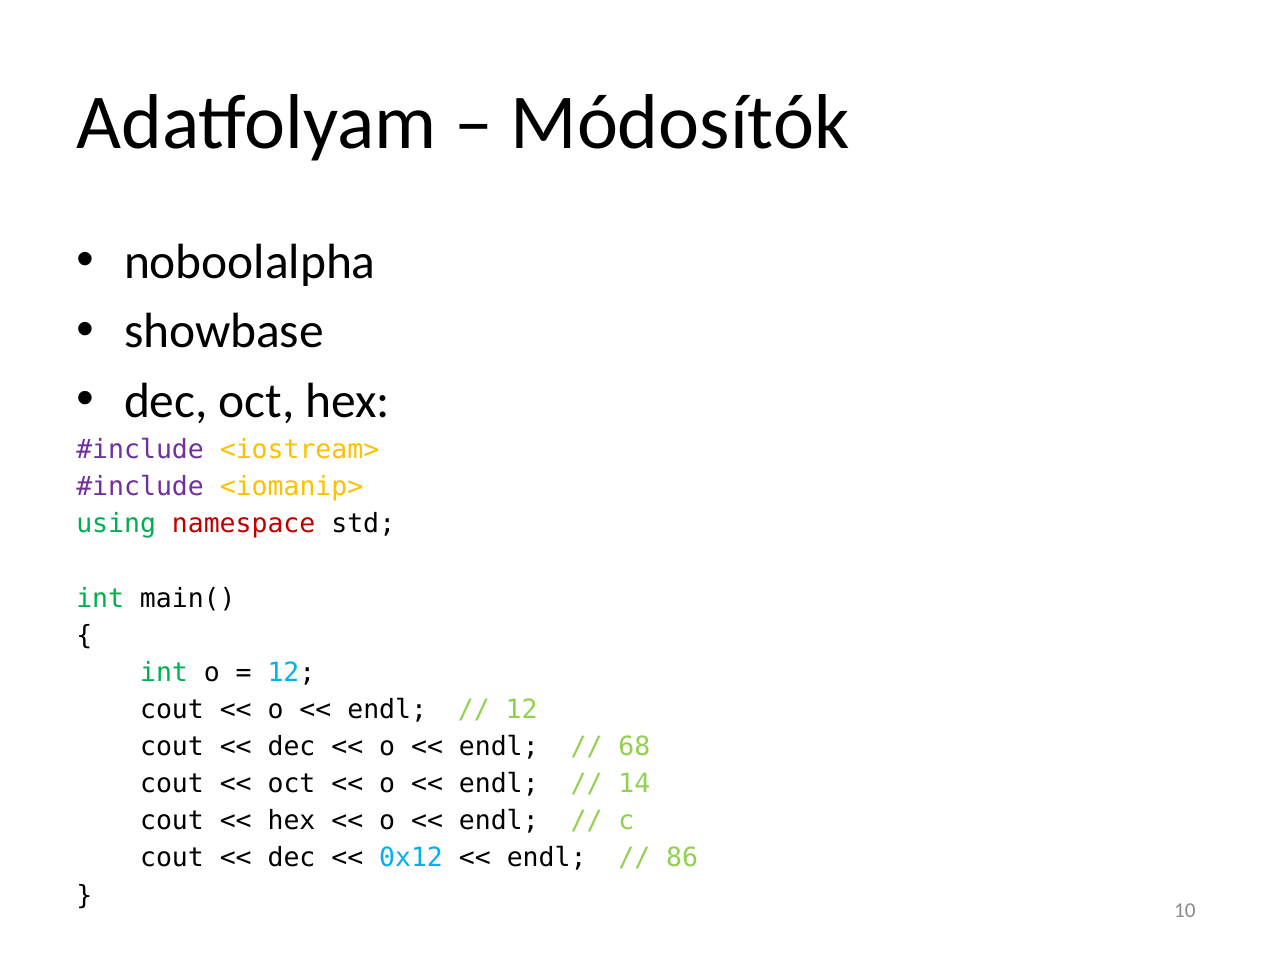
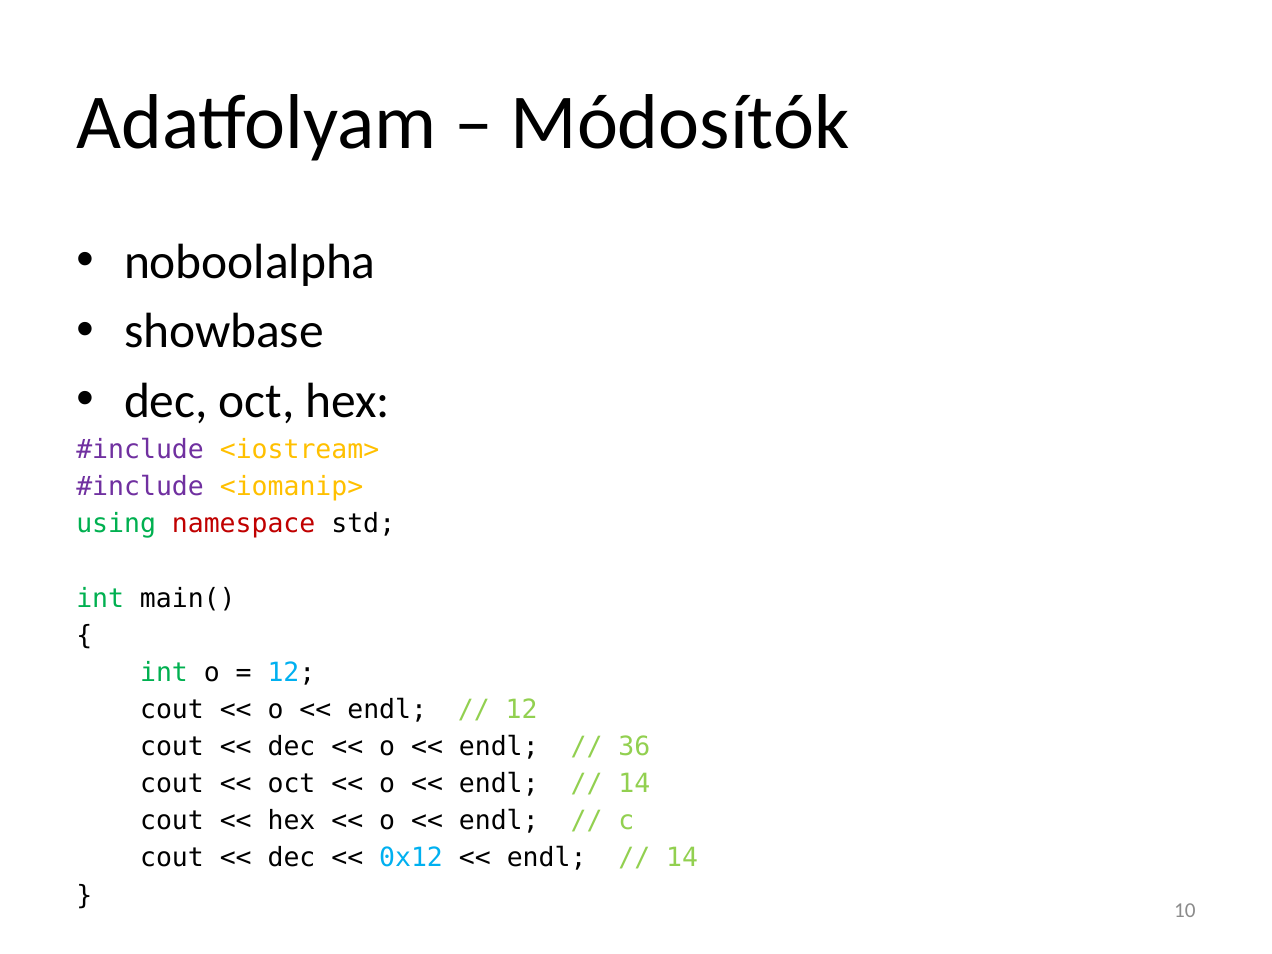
68: 68 -> 36
86 at (682, 858): 86 -> 14
